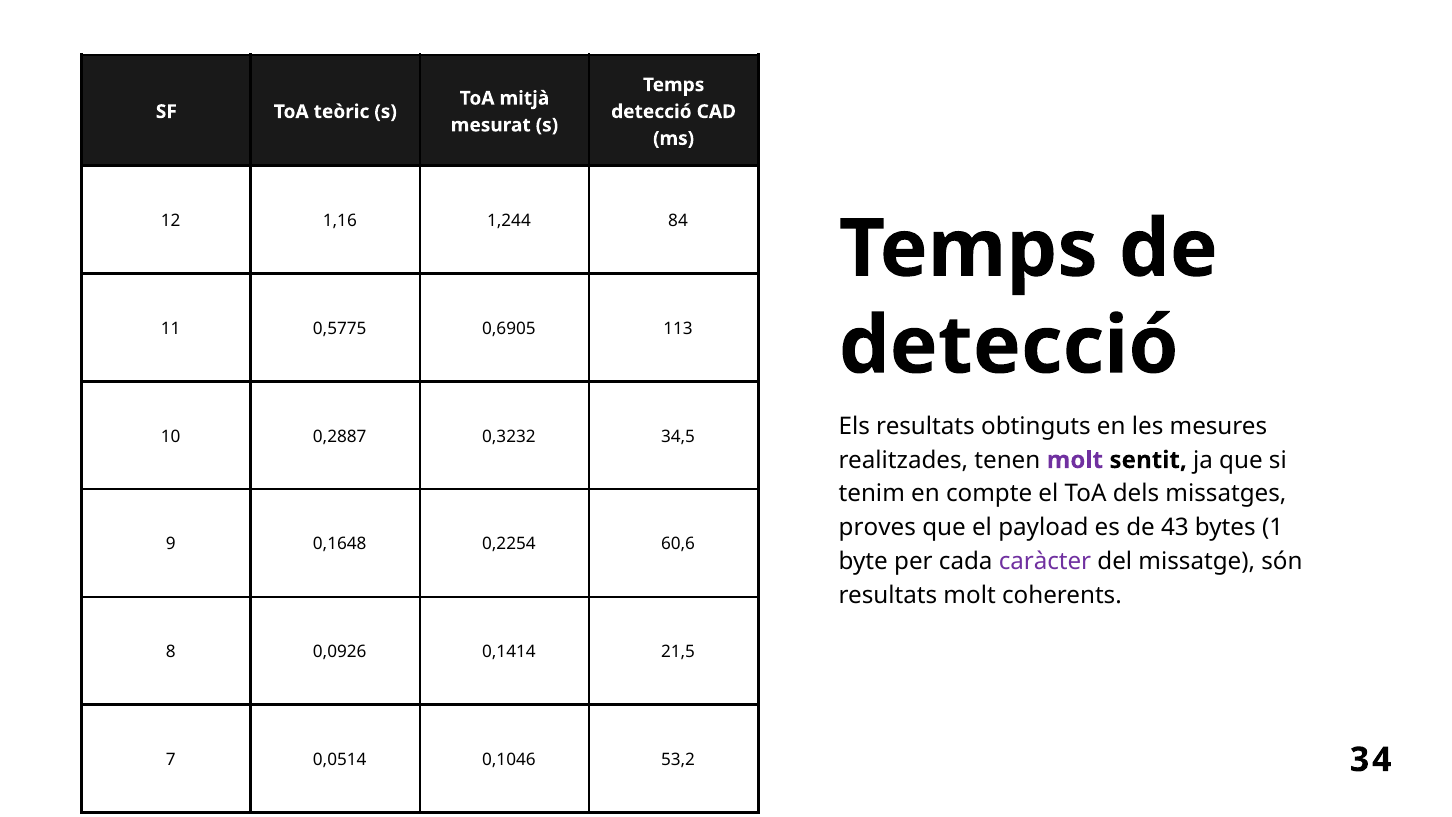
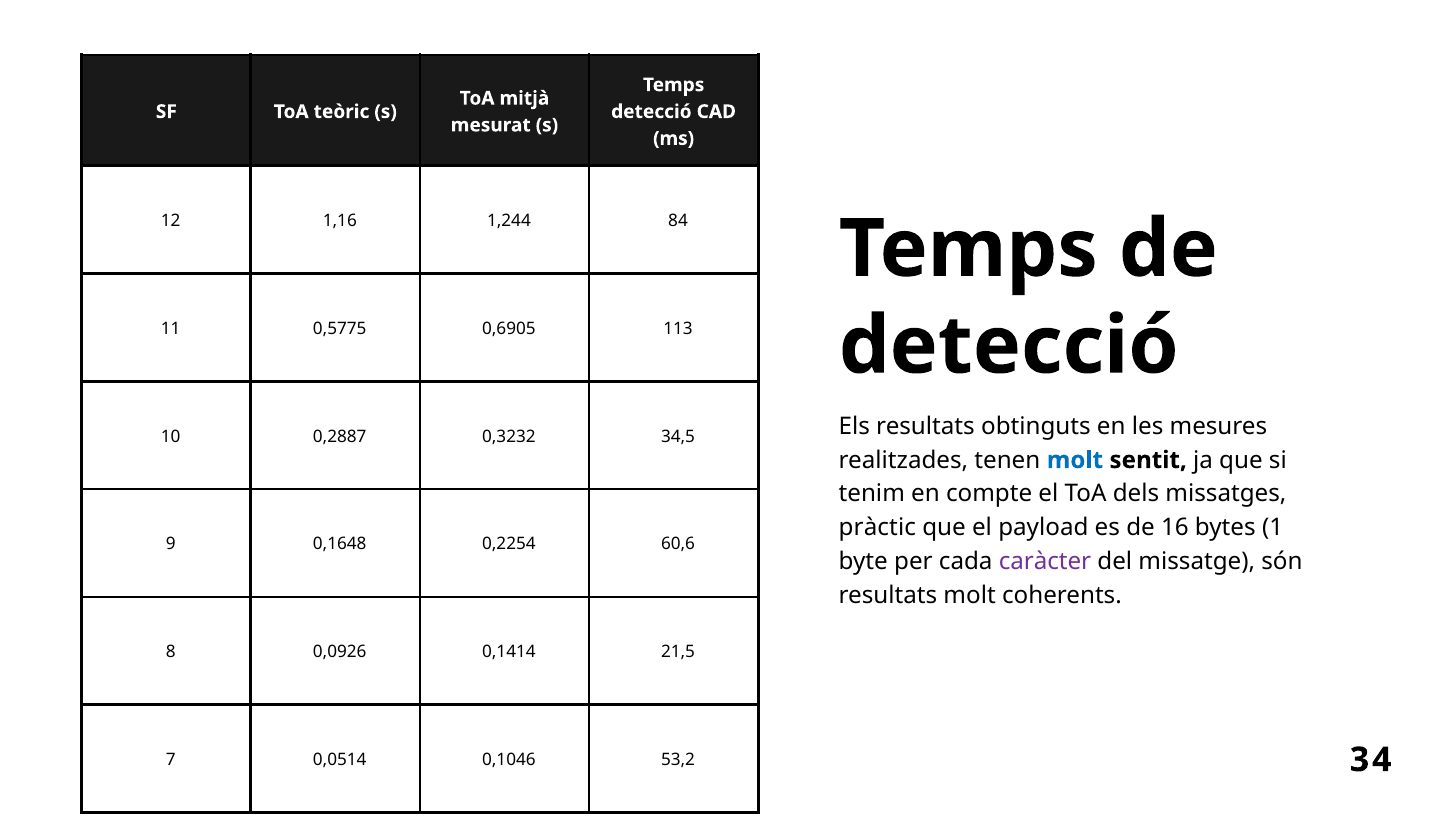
molt at (1075, 460) colour: purple -> blue
proves: proves -> pràctic
43: 43 -> 16
